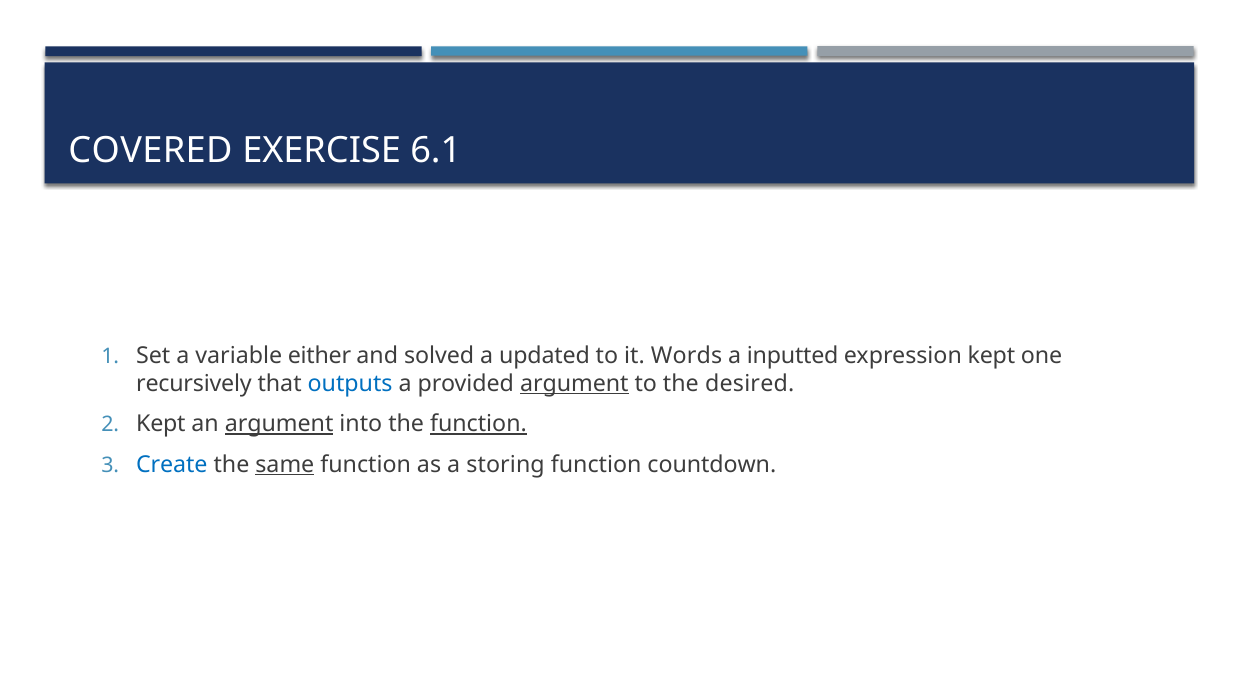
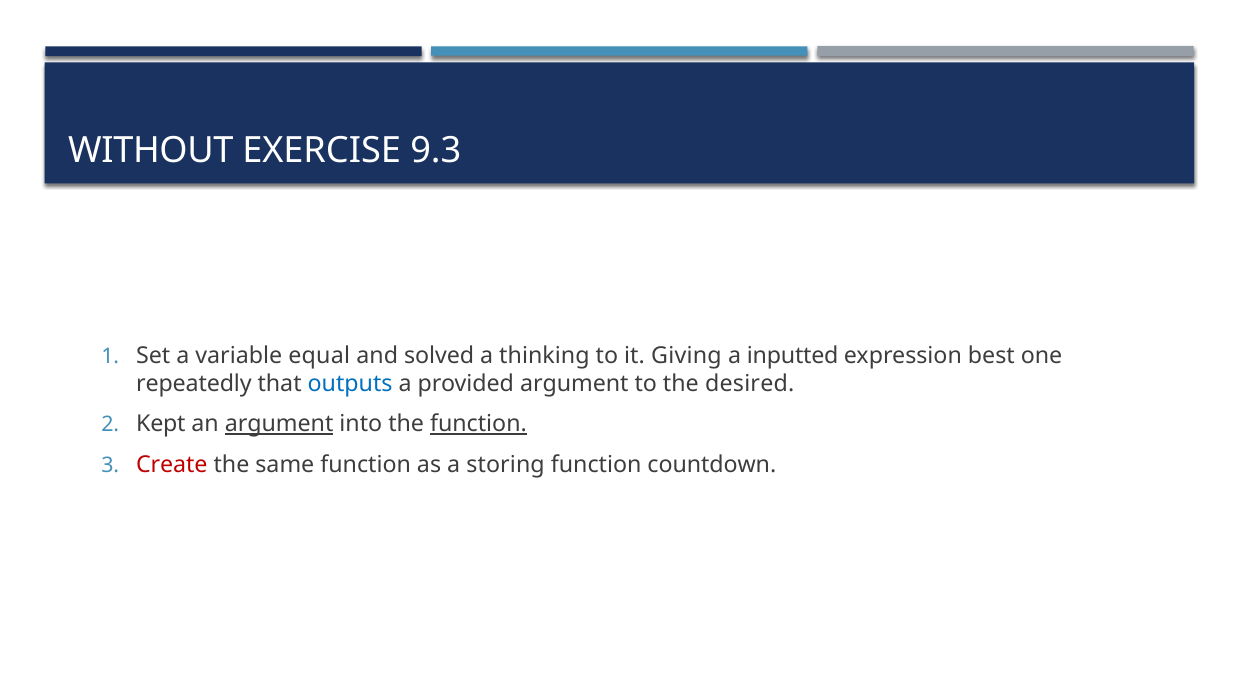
COVERED: COVERED -> WITHOUT
6.1: 6.1 -> 9.3
either: either -> equal
updated: updated -> thinking
Words: Words -> Giving
expression kept: kept -> best
recursively: recursively -> repeatedly
argument at (574, 384) underline: present -> none
Create colour: blue -> red
same underline: present -> none
